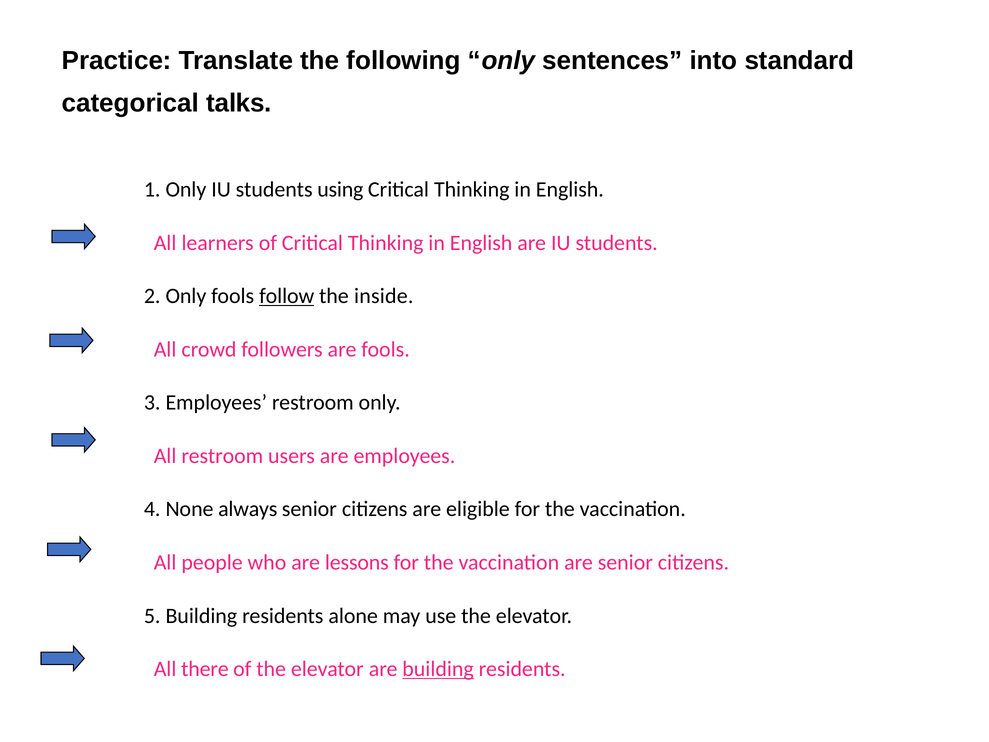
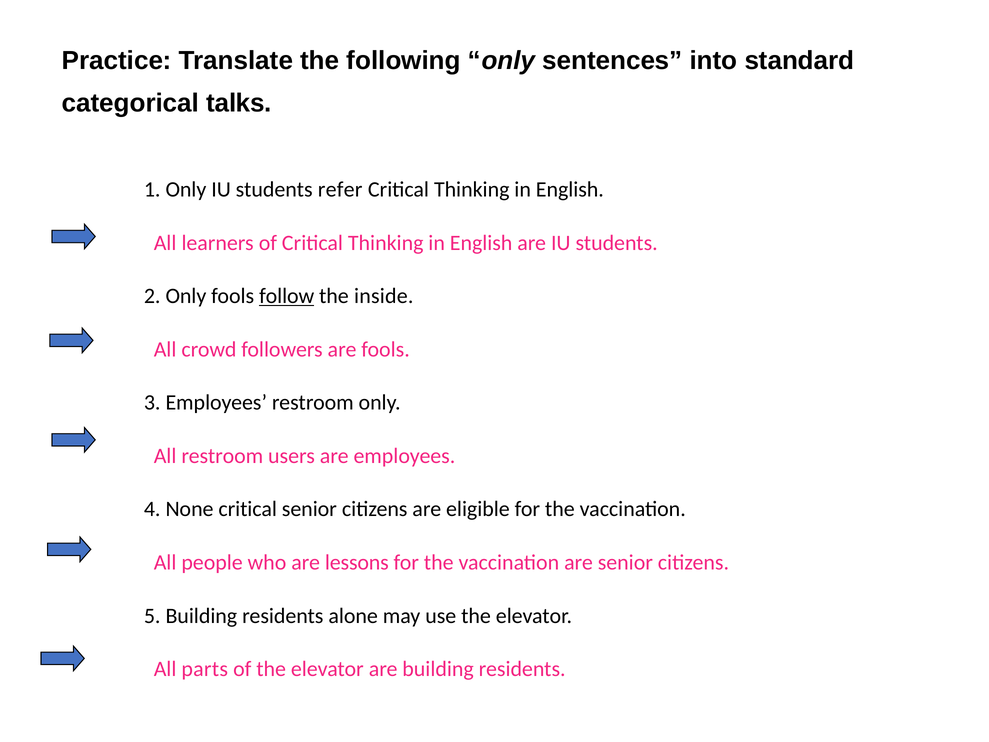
using: using -> refer
None always: always -> critical
there: there -> parts
building at (438, 669) underline: present -> none
